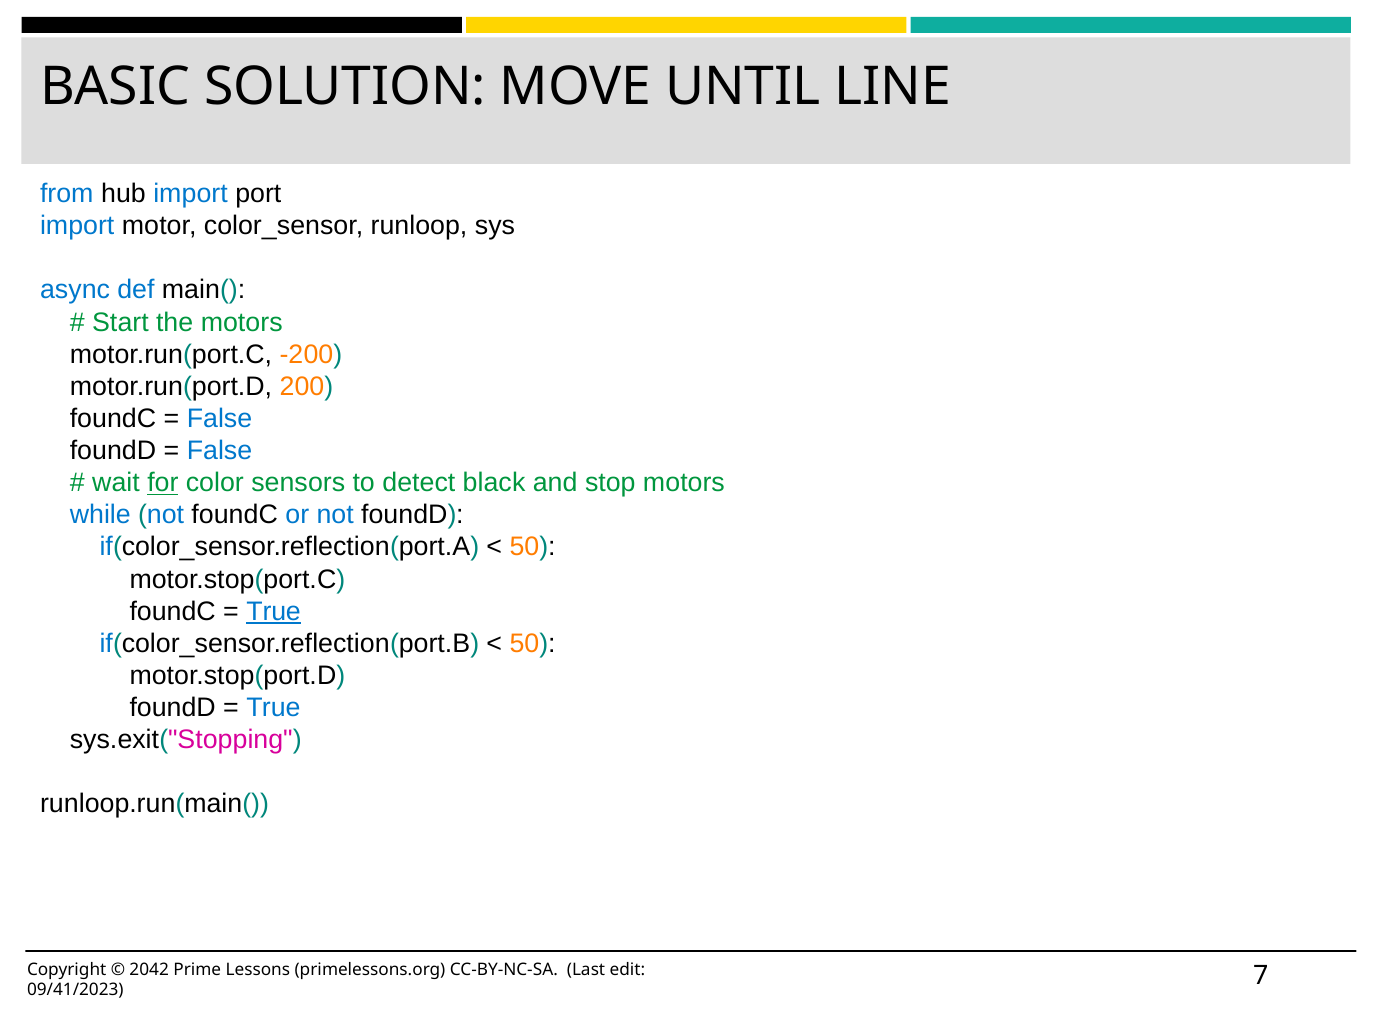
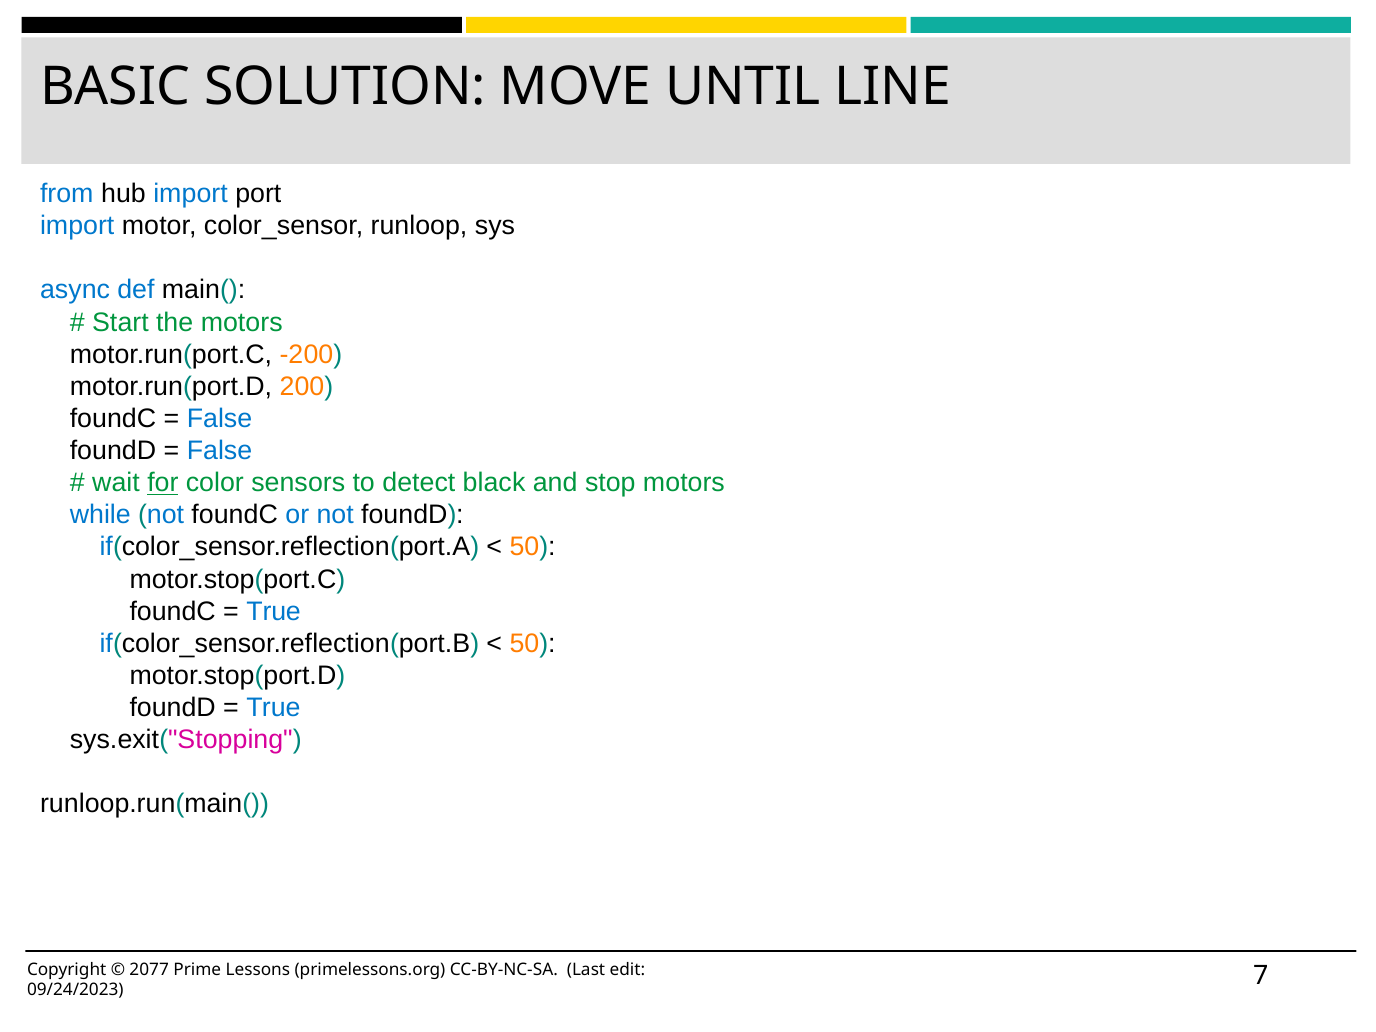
True at (274, 611) underline: present -> none
2042: 2042 -> 2077
09/41/2023: 09/41/2023 -> 09/24/2023
